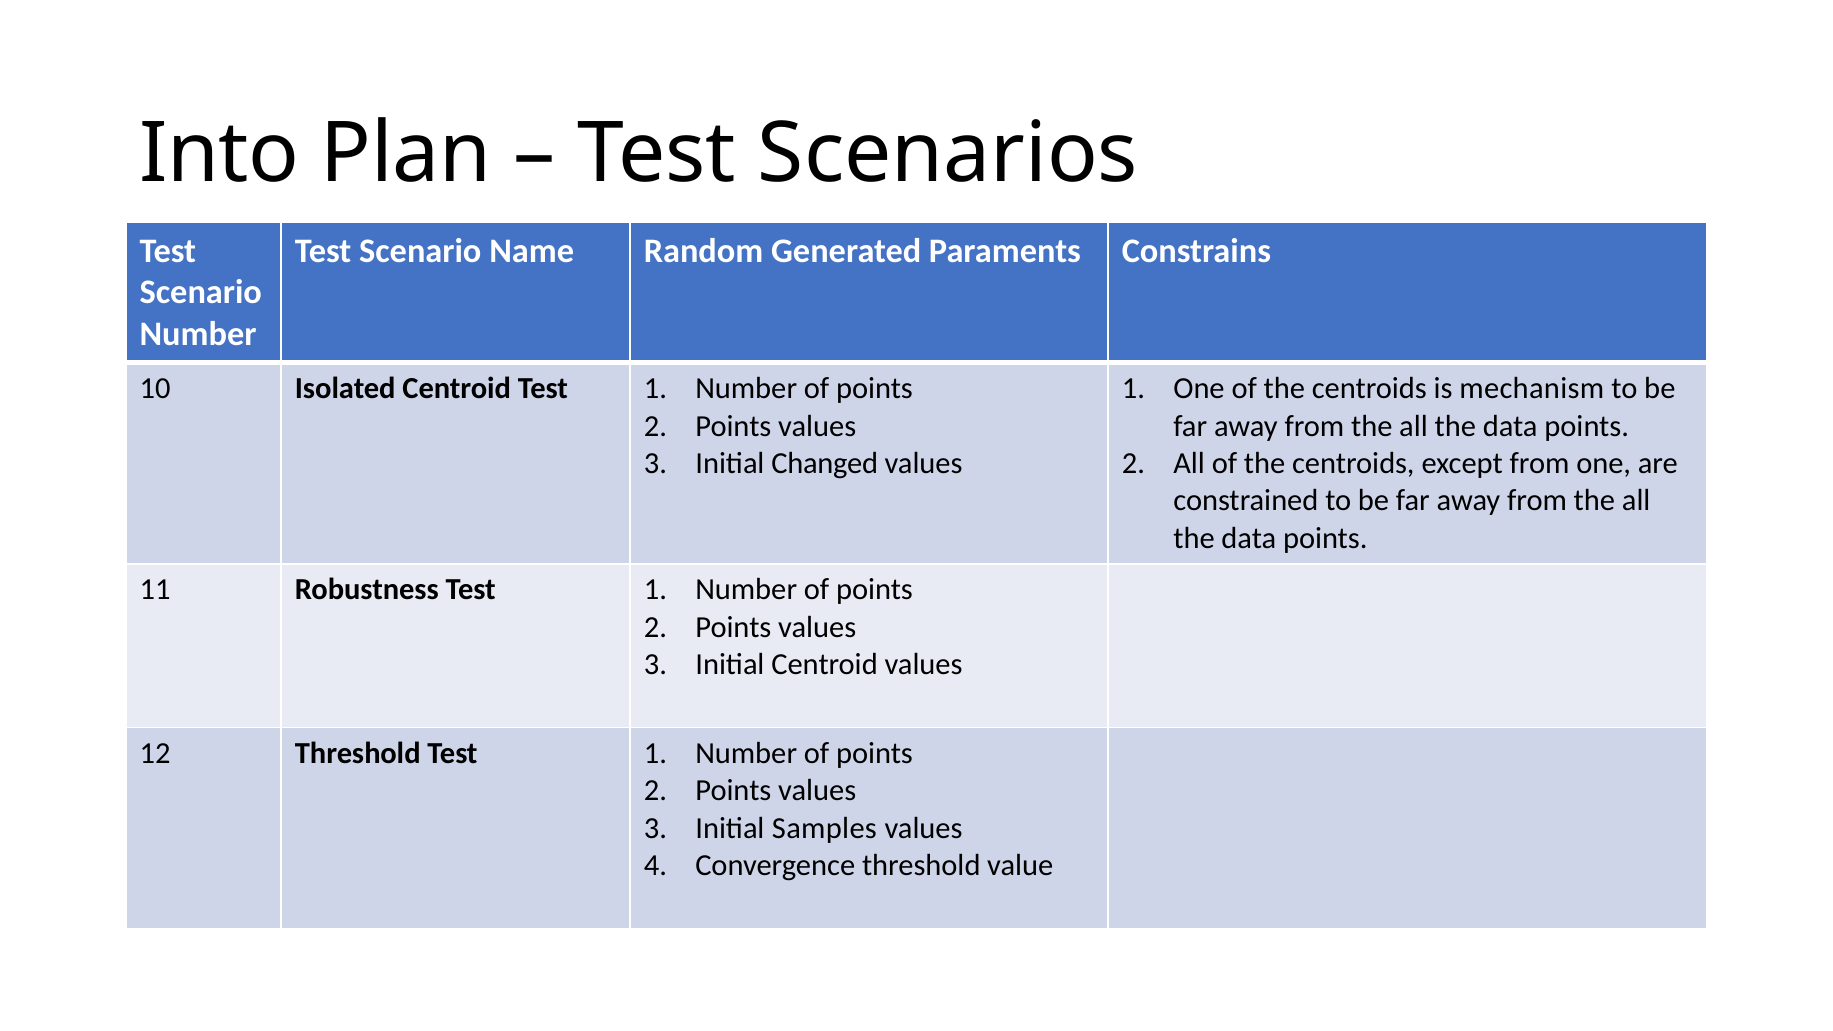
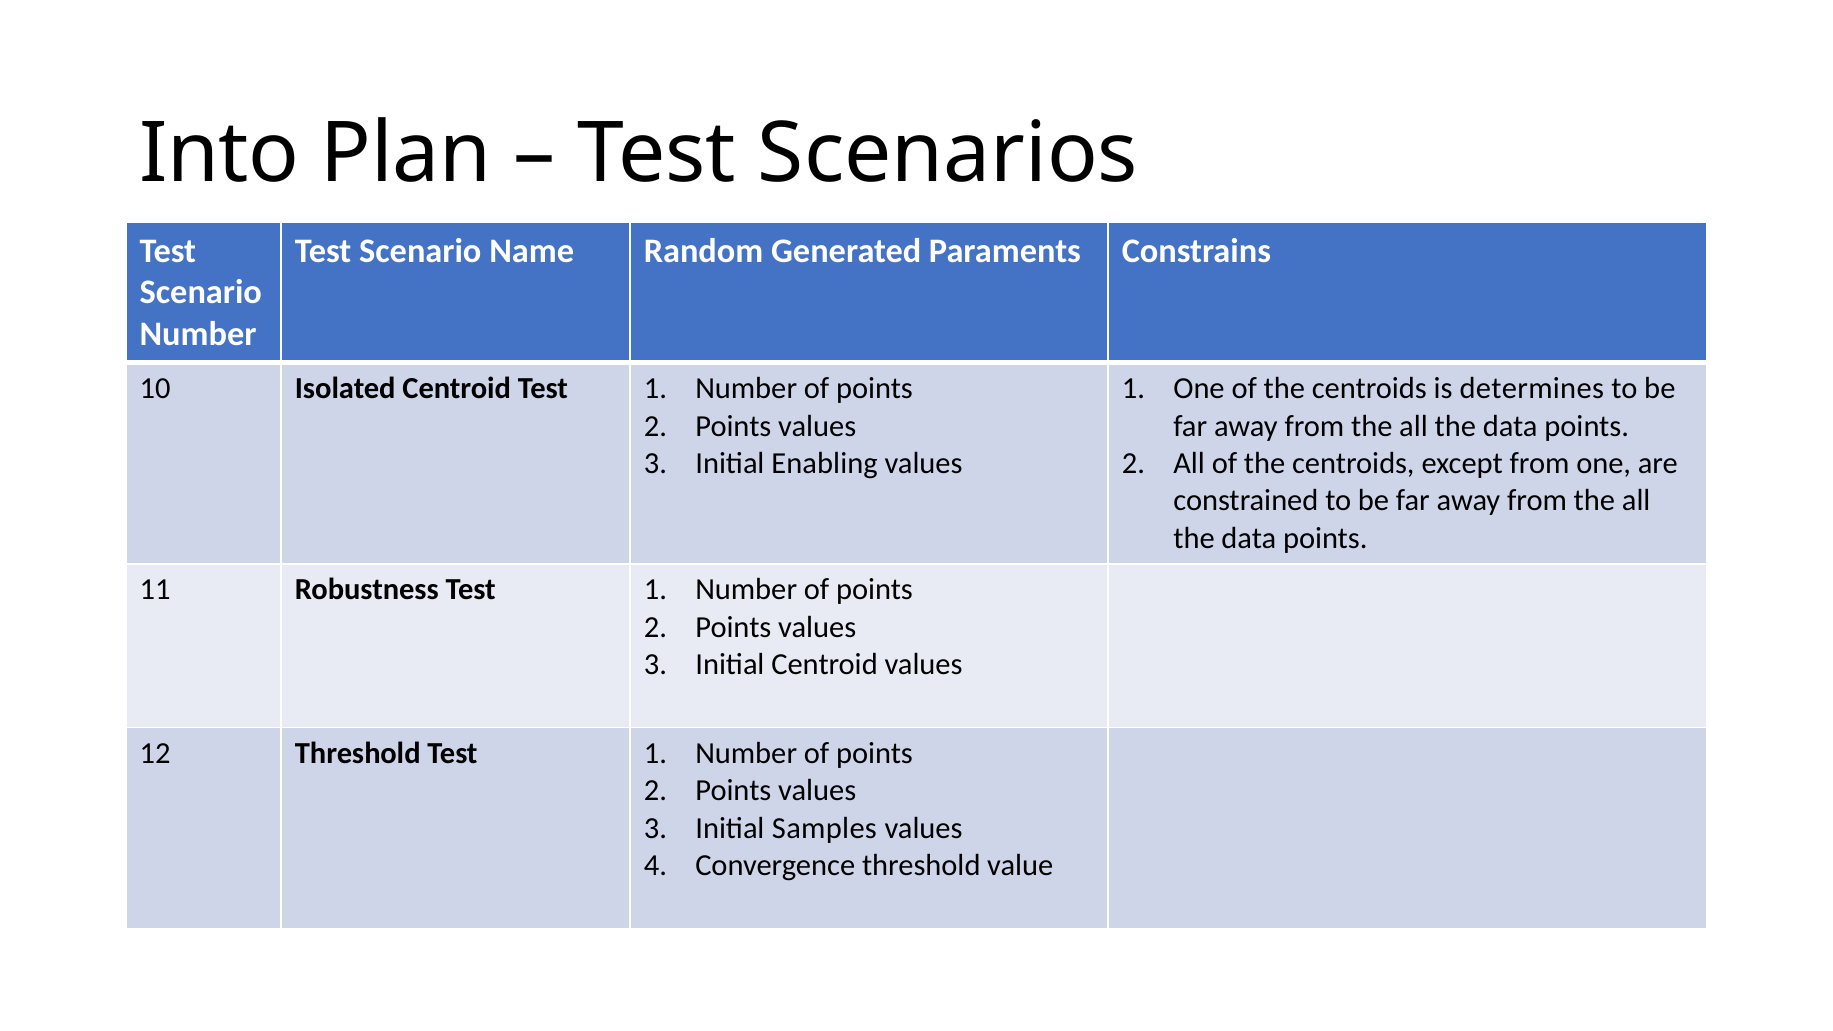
mechanism: mechanism -> determines
Changed: Changed -> Enabling
